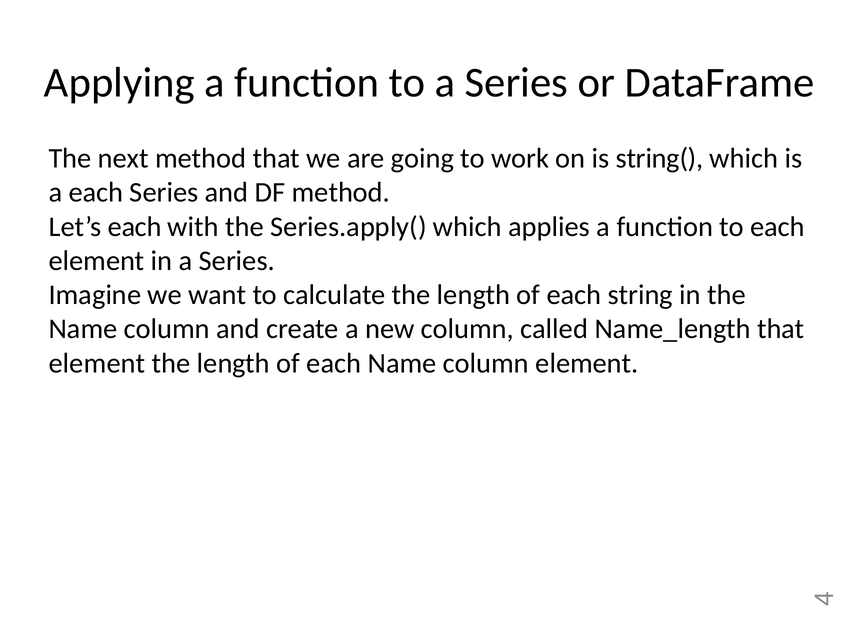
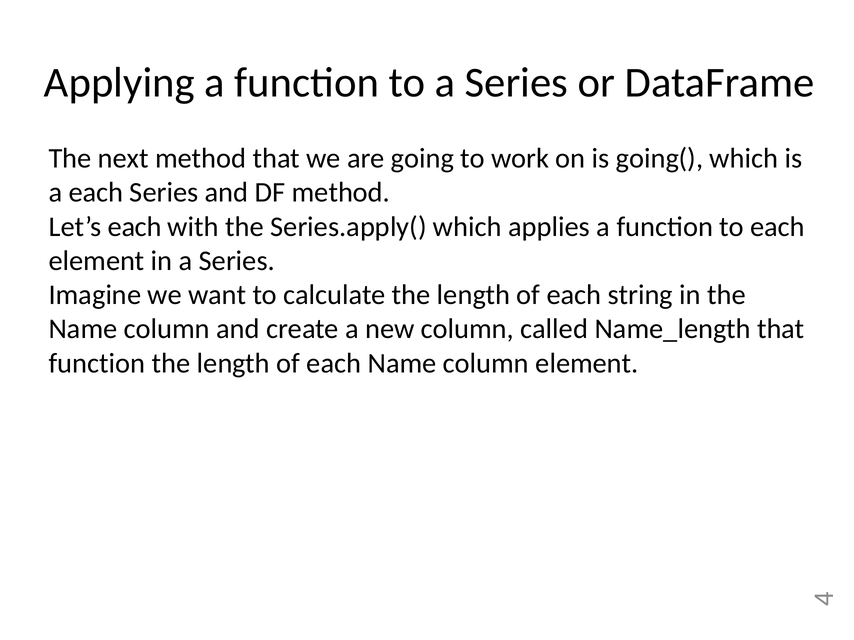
string(: string( -> going(
element at (97, 363): element -> function
